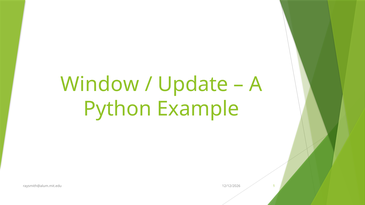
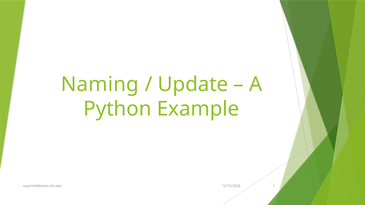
Window: Window -> Naming
